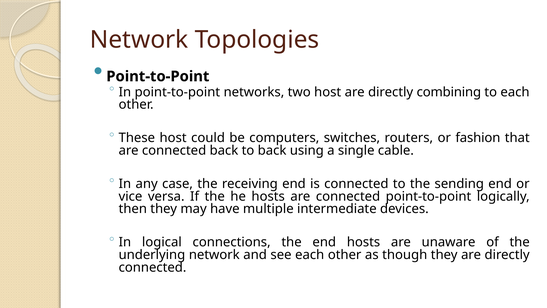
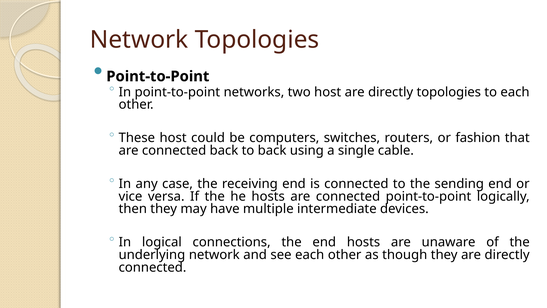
directly combining: combining -> topologies
